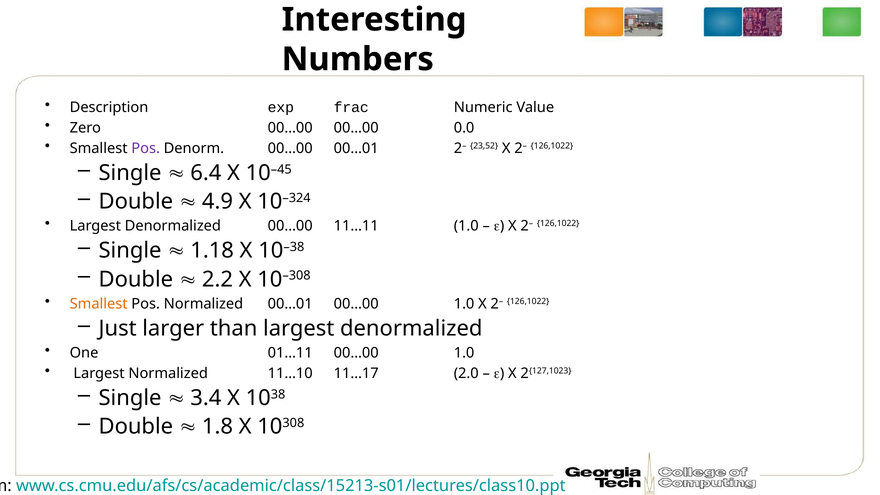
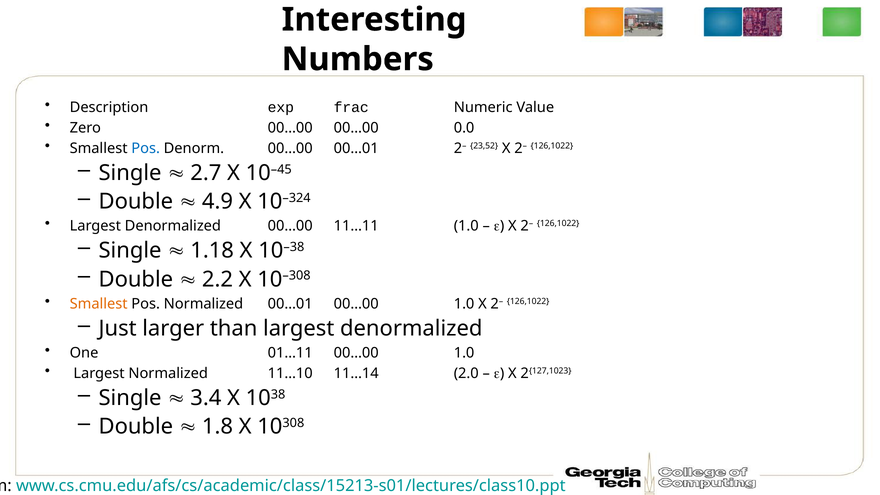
Pos at (146, 148) colour: purple -> blue
6.4: 6.4 -> 2.7
11…17: 11…17 -> 11…14
